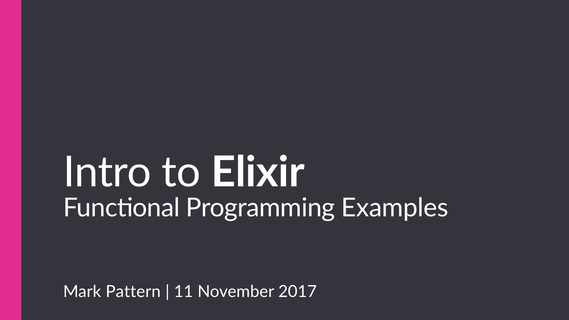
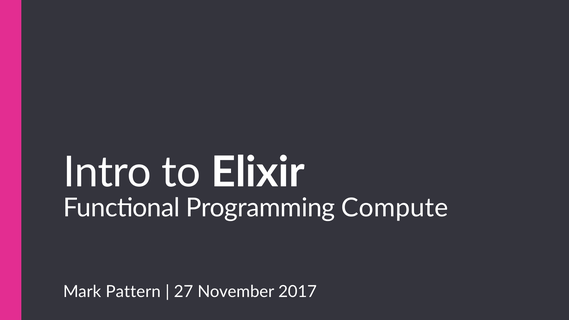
Examples: Examples -> Compute
11: 11 -> 27
